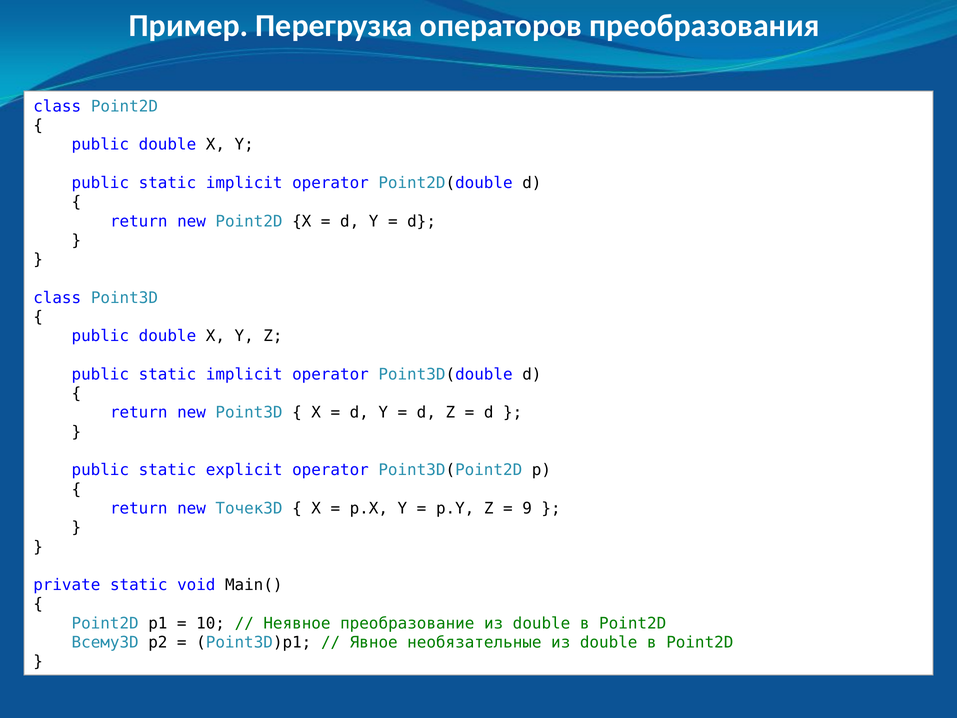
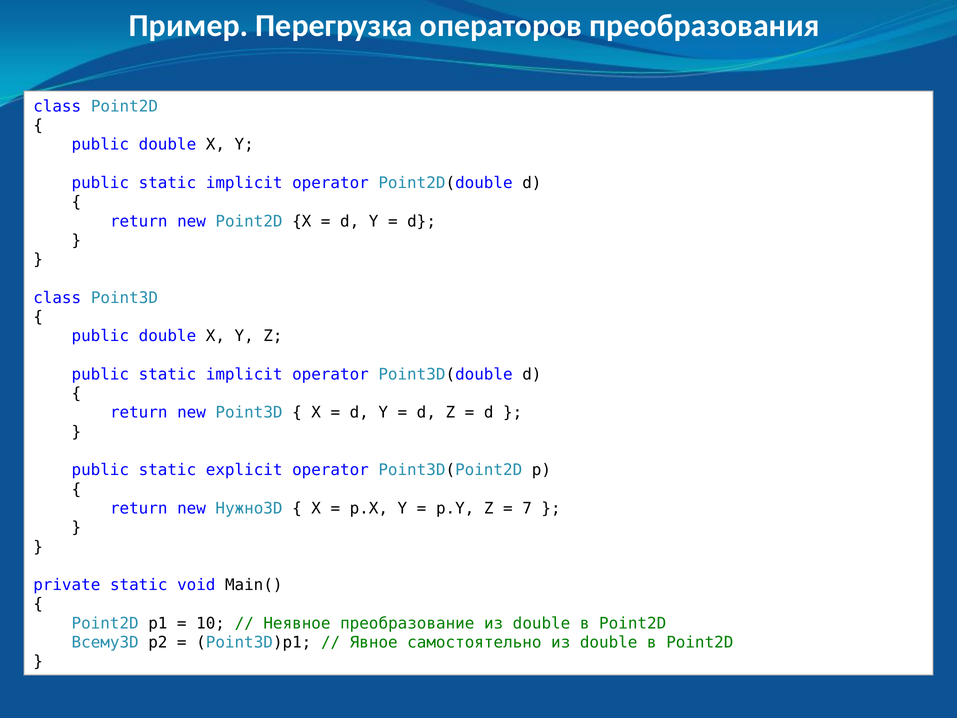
Точек3D: Точек3D -> Нужно3D
9: 9 -> 7
необязательные: необязательные -> самостоятельно
